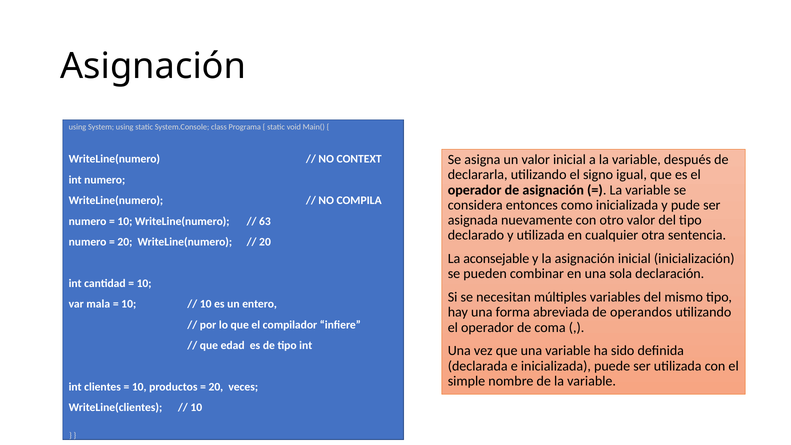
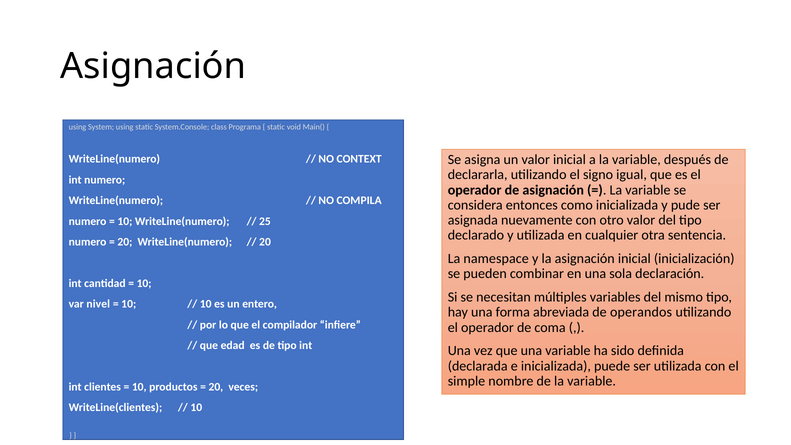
63: 63 -> 25
aconsejable: aconsejable -> namespace
mala: mala -> nivel
